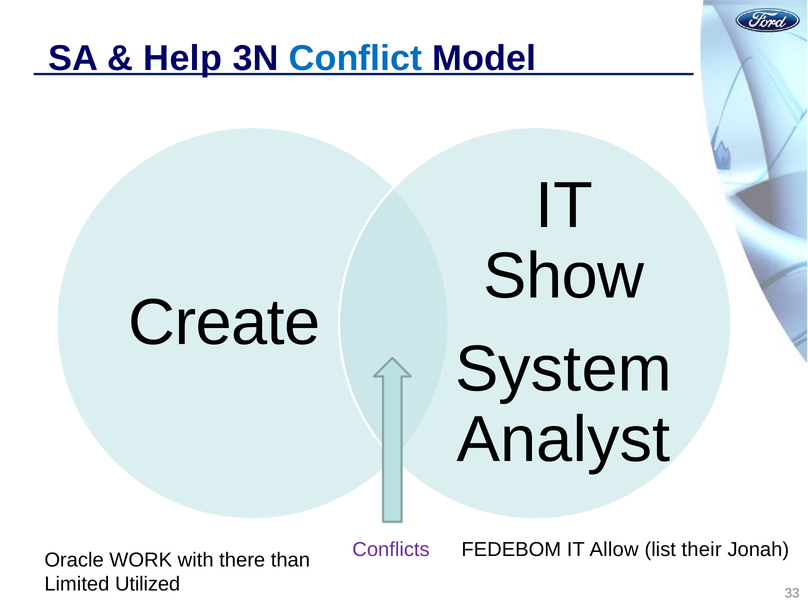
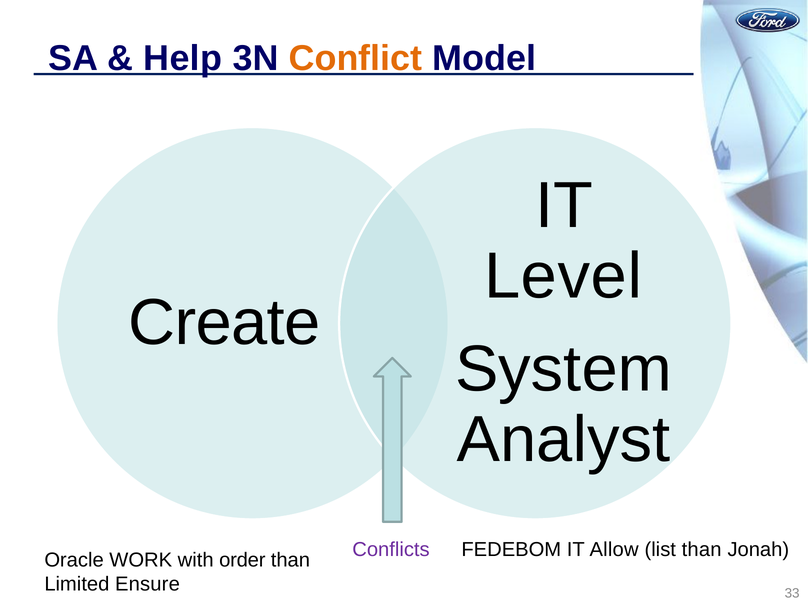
Conflict colour: blue -> orange
Show: Show -> Level
list their: their -> than
there: there -> order
Utilized: Utilized -> Ensure
